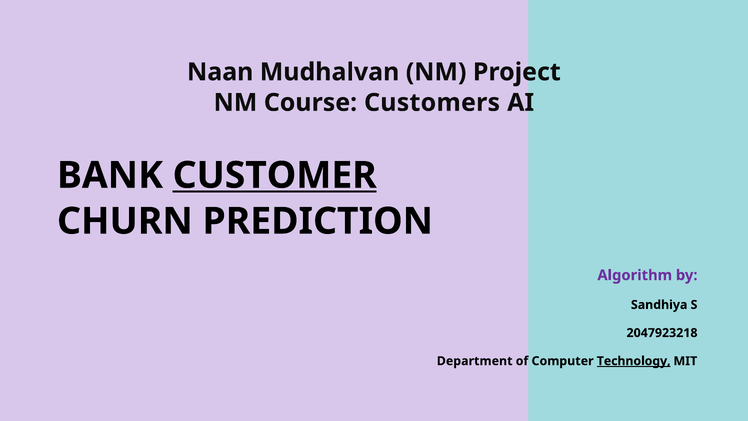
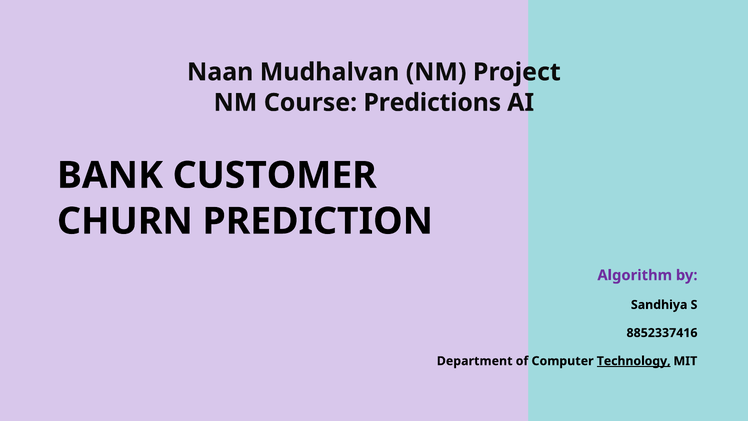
Customers: Customers -> Predictions
CUSTOMER underline: present -> none
2047923218: 2047923218 -> 8852337416
